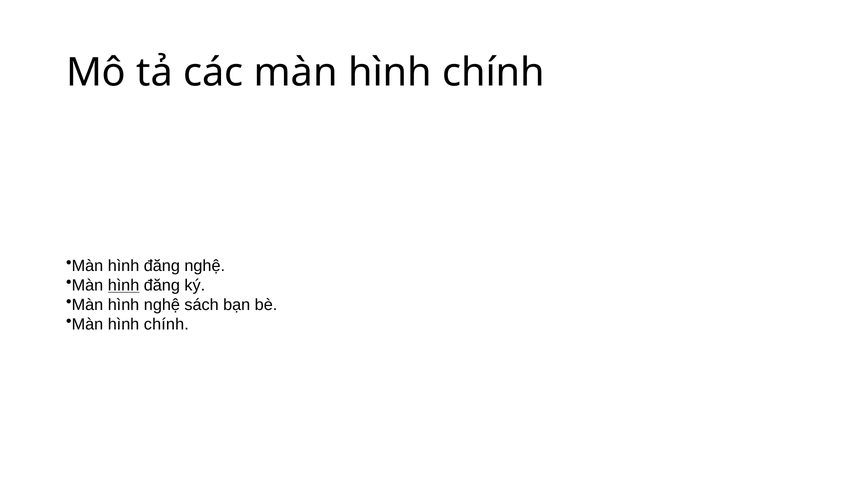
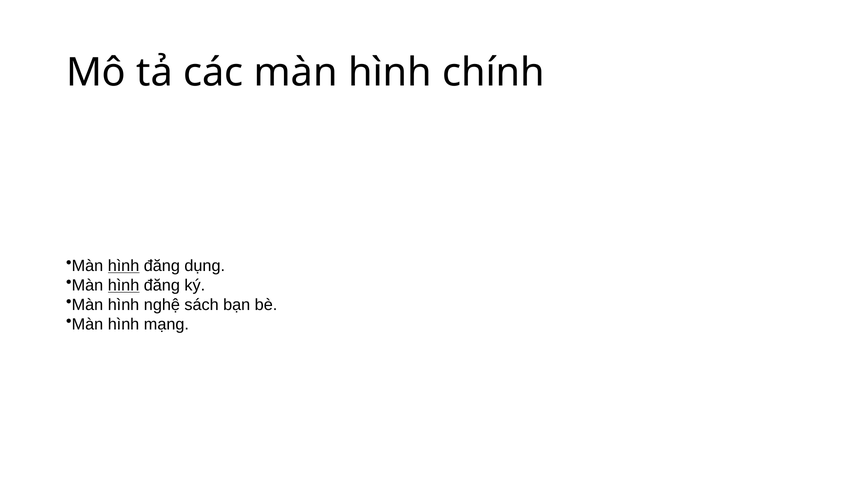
hình at (124, 266) underline: none -> present
đăng nghệ: nghệ -> dụng
chính at (166, 324): chính -> mạng
